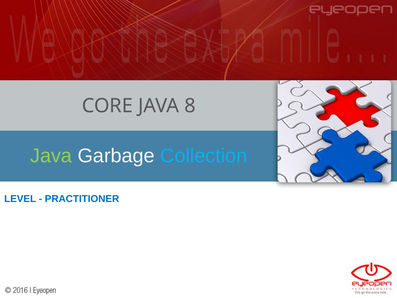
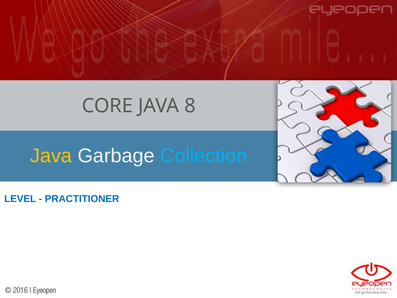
Java at (51, 156) colour: light green -> yellow
